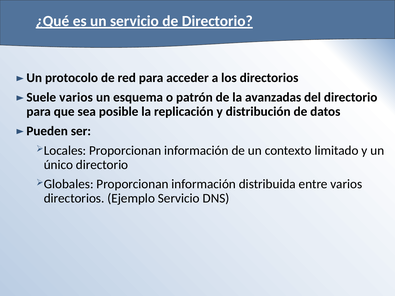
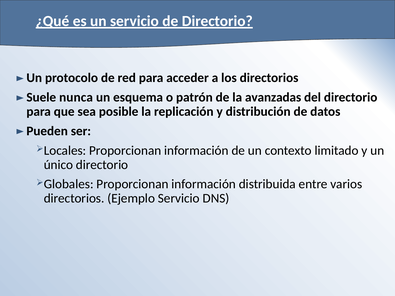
varios at (76, 97): varios -> nunca
